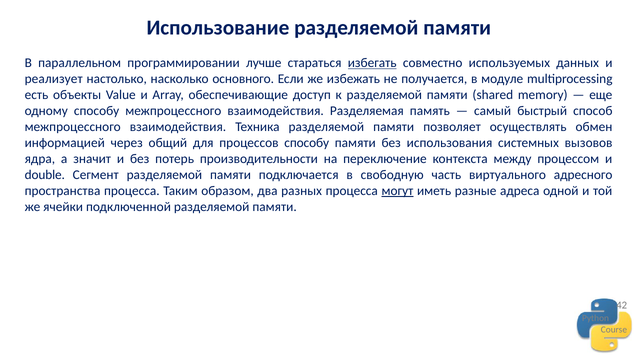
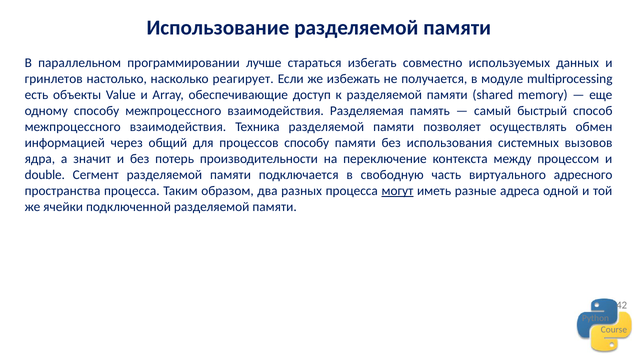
избегать underline: present -> none
реализует: реализует -> гринлетов
основного: основного -> реагирует
